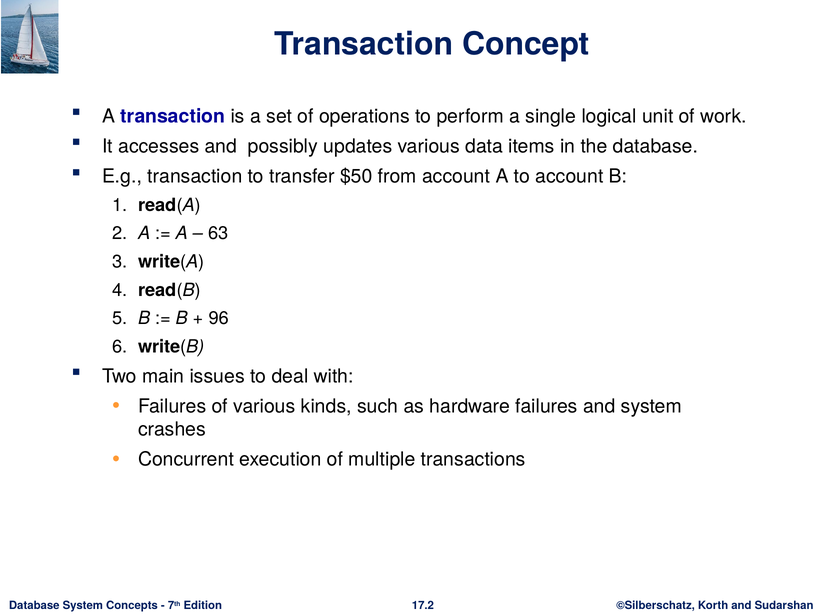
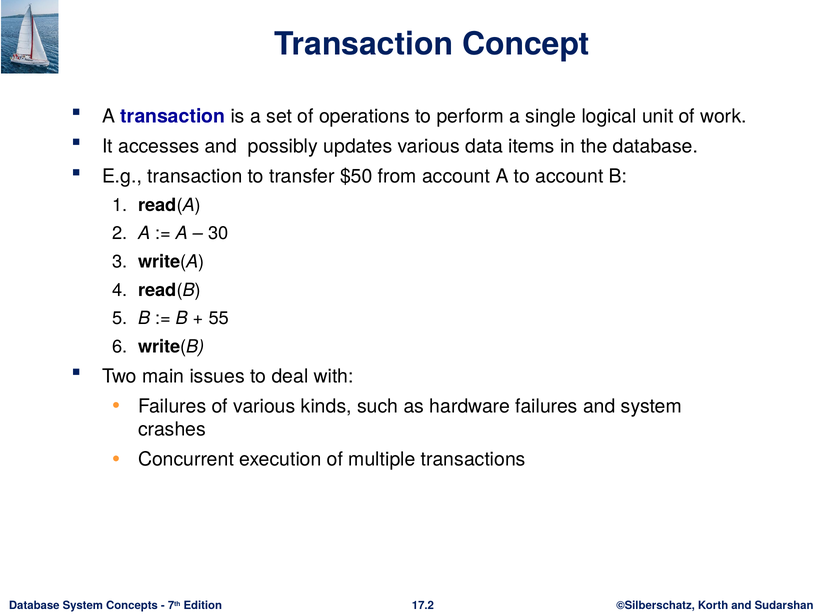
63: 63 -> 30
96: 96 -> 55
